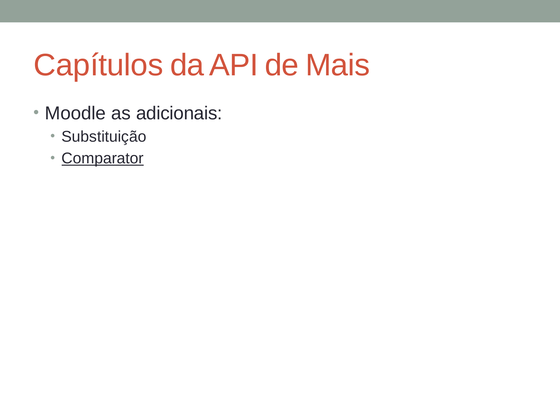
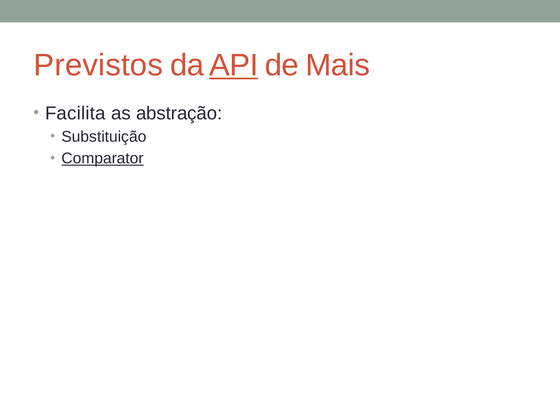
Capítulos: Capítulos -> Previstos
API underline: none -> present
Moodle: Moodle -> Facilita
adicionais: adicionais -> abstração
